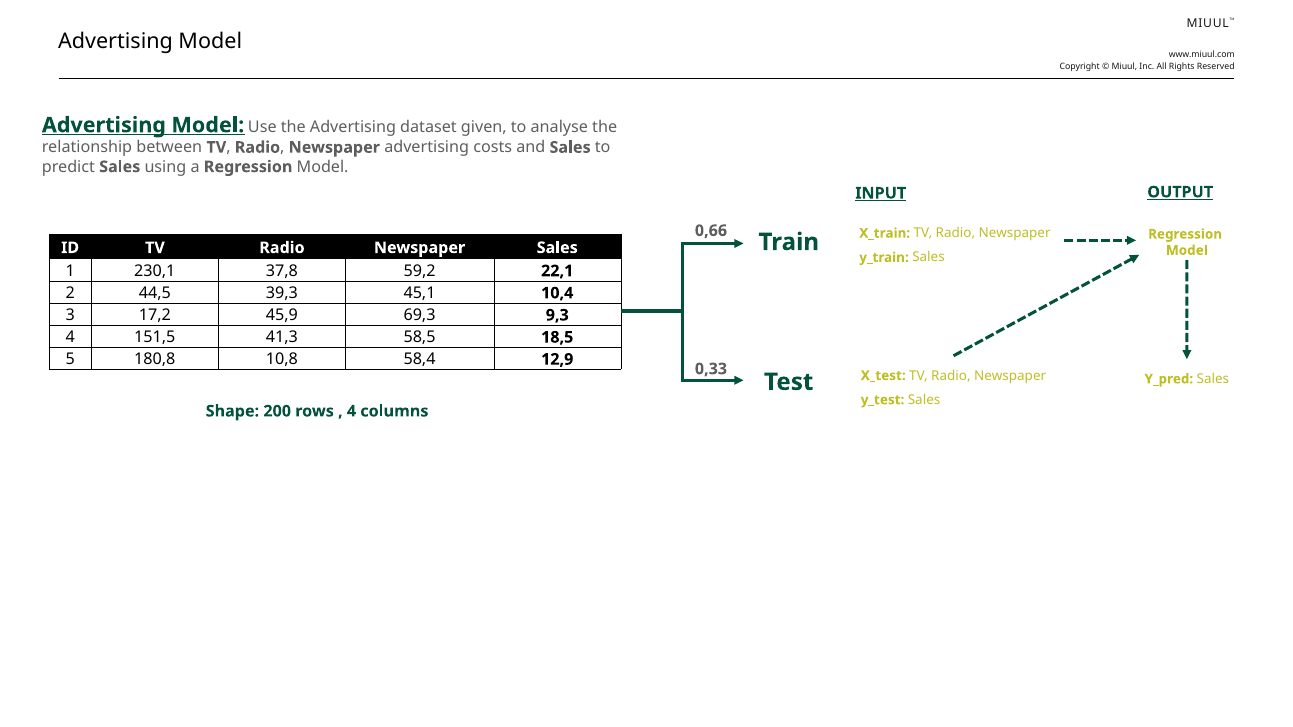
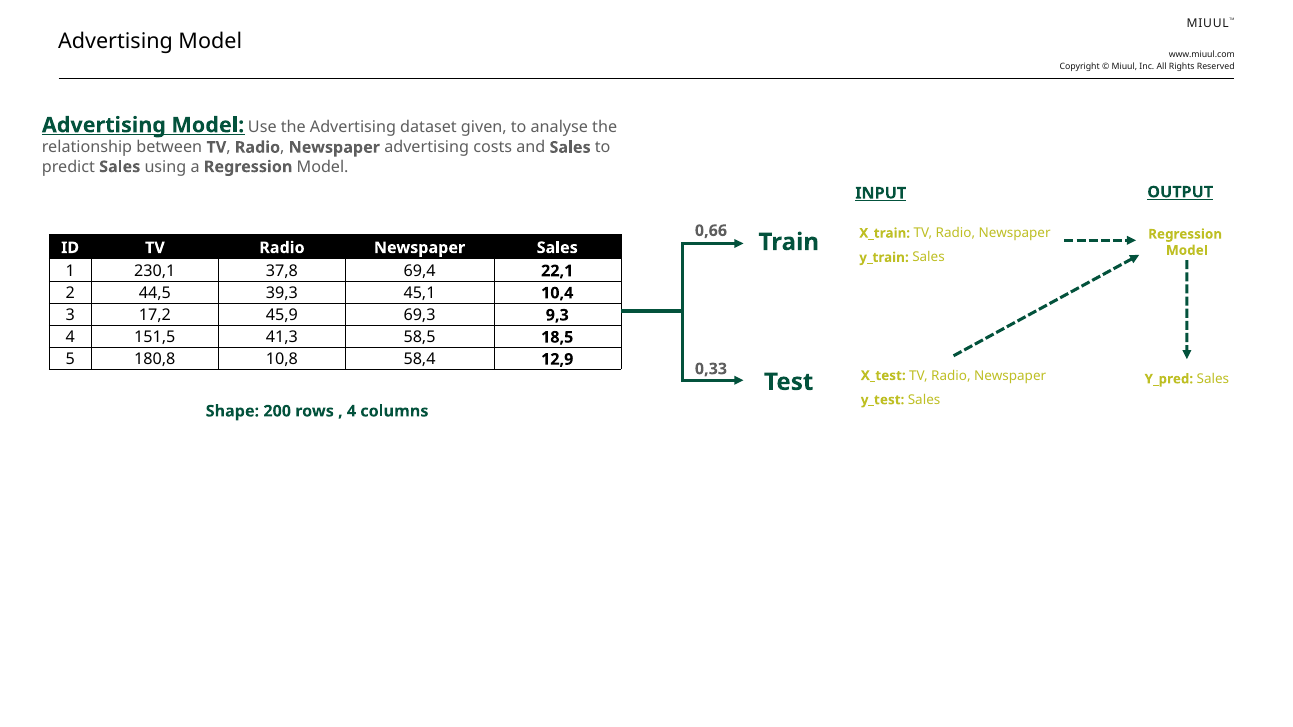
59,2: 59,2 -> 69,4
